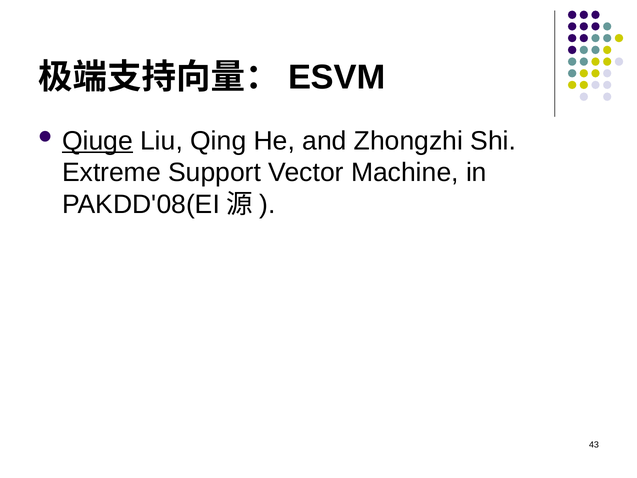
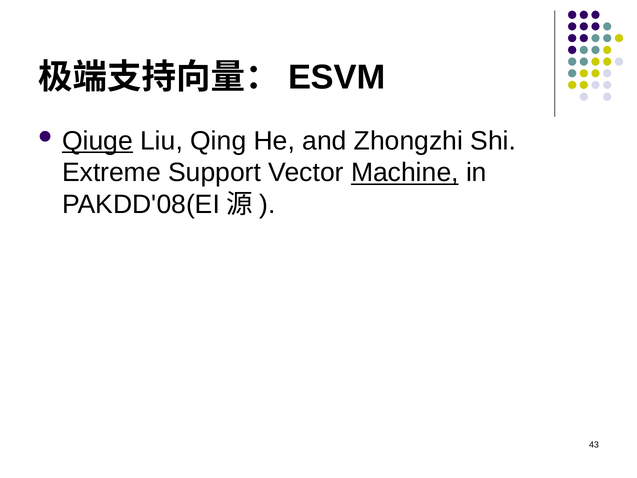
Machine underline: none -> present
